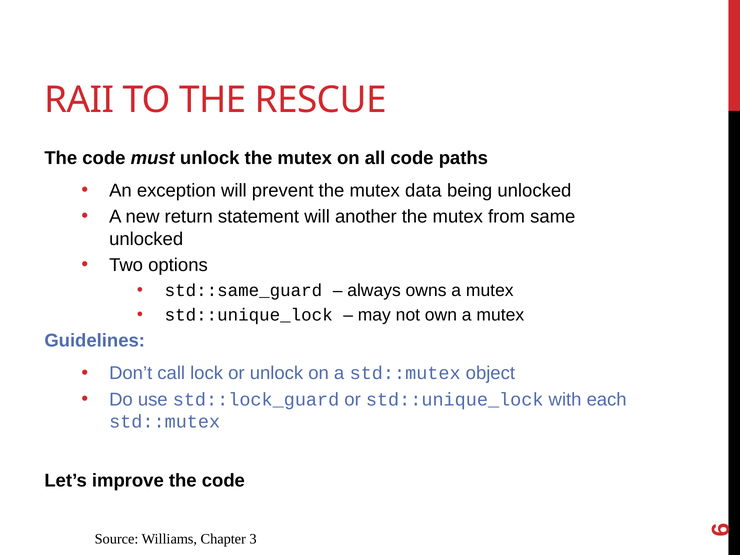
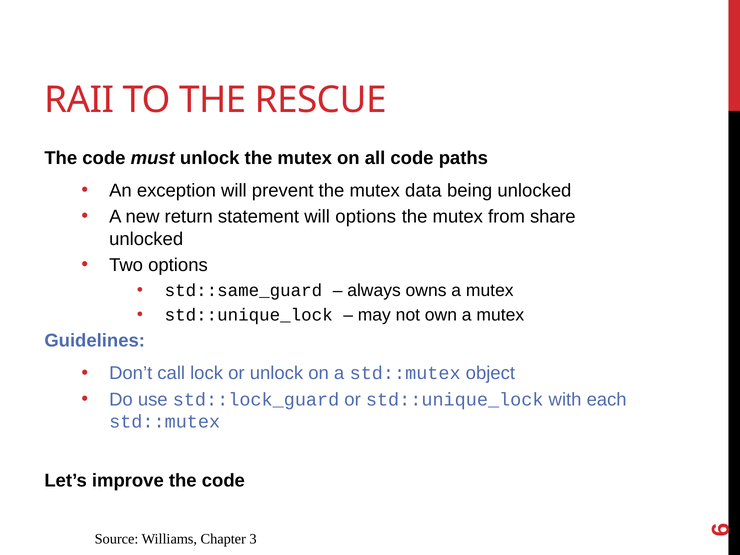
will another: another -> options
same: same -> share
